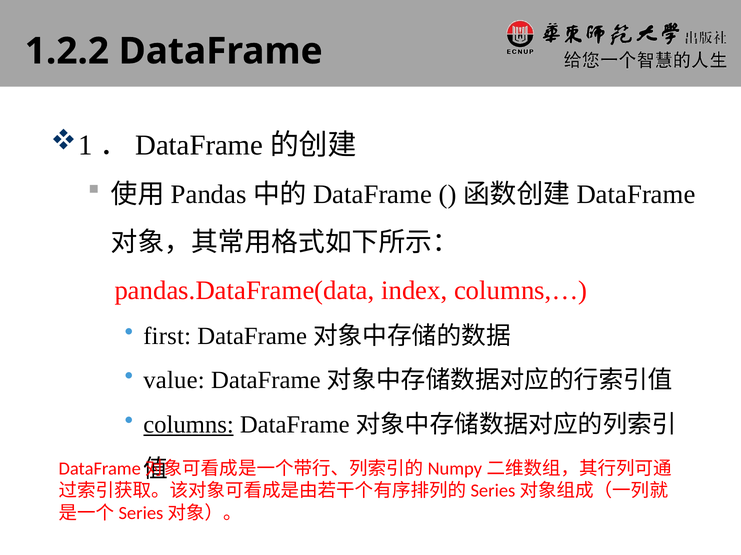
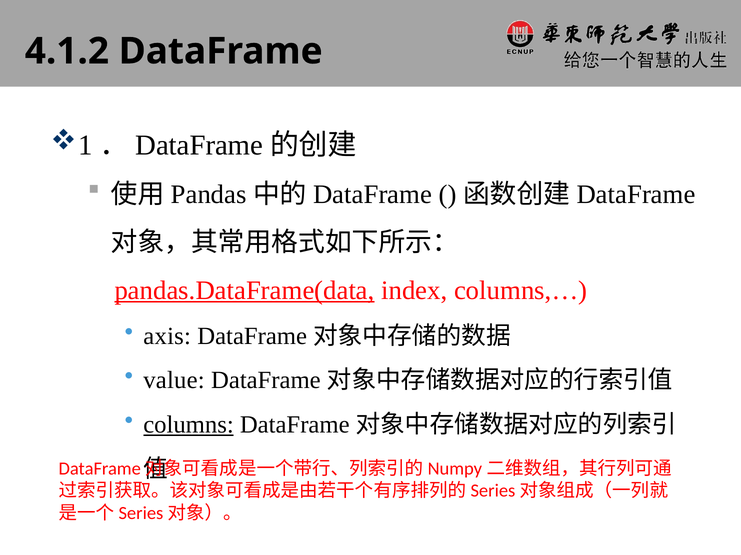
1.2.2: 1.2.2 -> 4.1.2
pandas.DataFrame(data underline: none -> present
first: first -> axis
